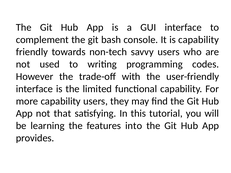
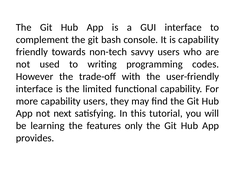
that: that -> next
into: into -> only
